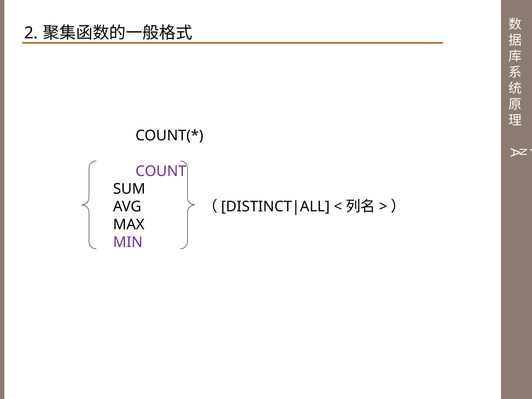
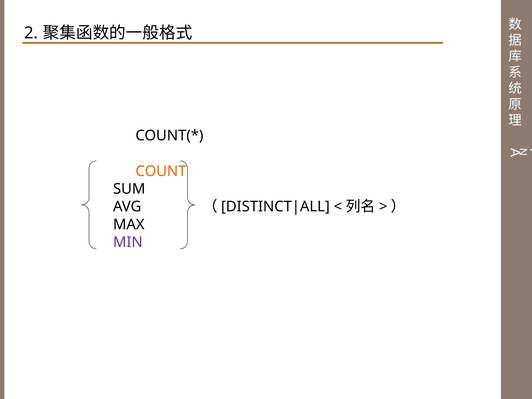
COUNT colour: purple -> orange
